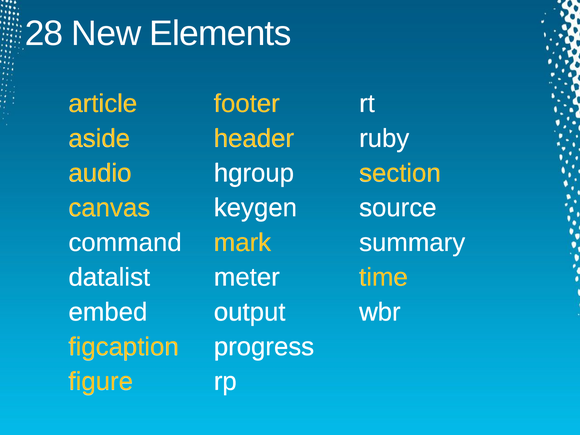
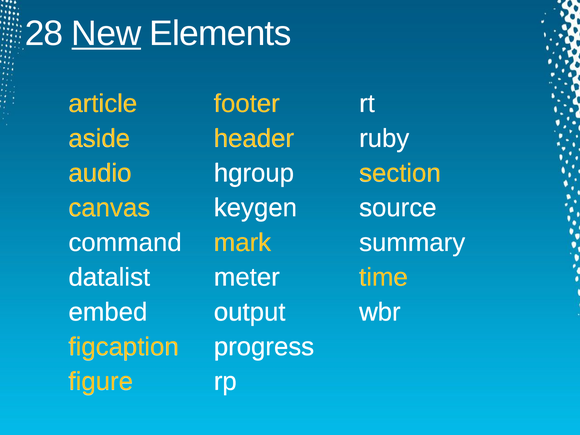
New underline: none -> present
